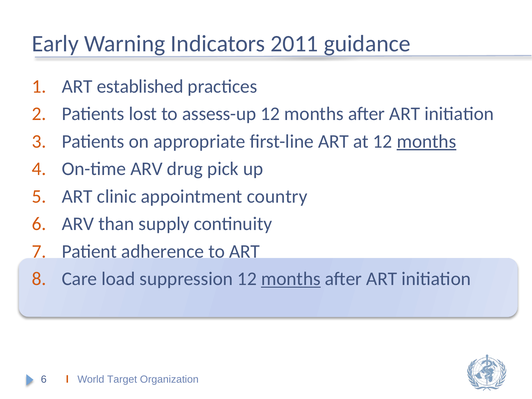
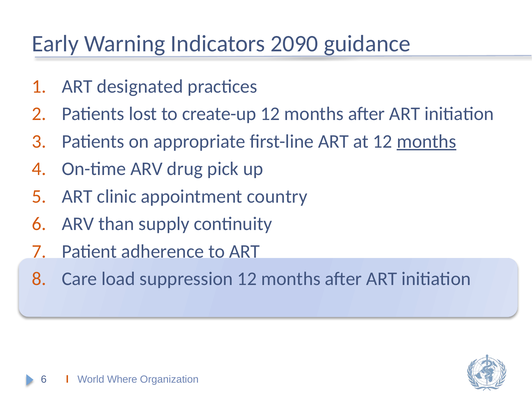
2011: 2011 -> 2090
established: established -> designated
assess-up: assess-up -> create-up
months at (291, 279) underline: present -> none
Target: Target -> Where
